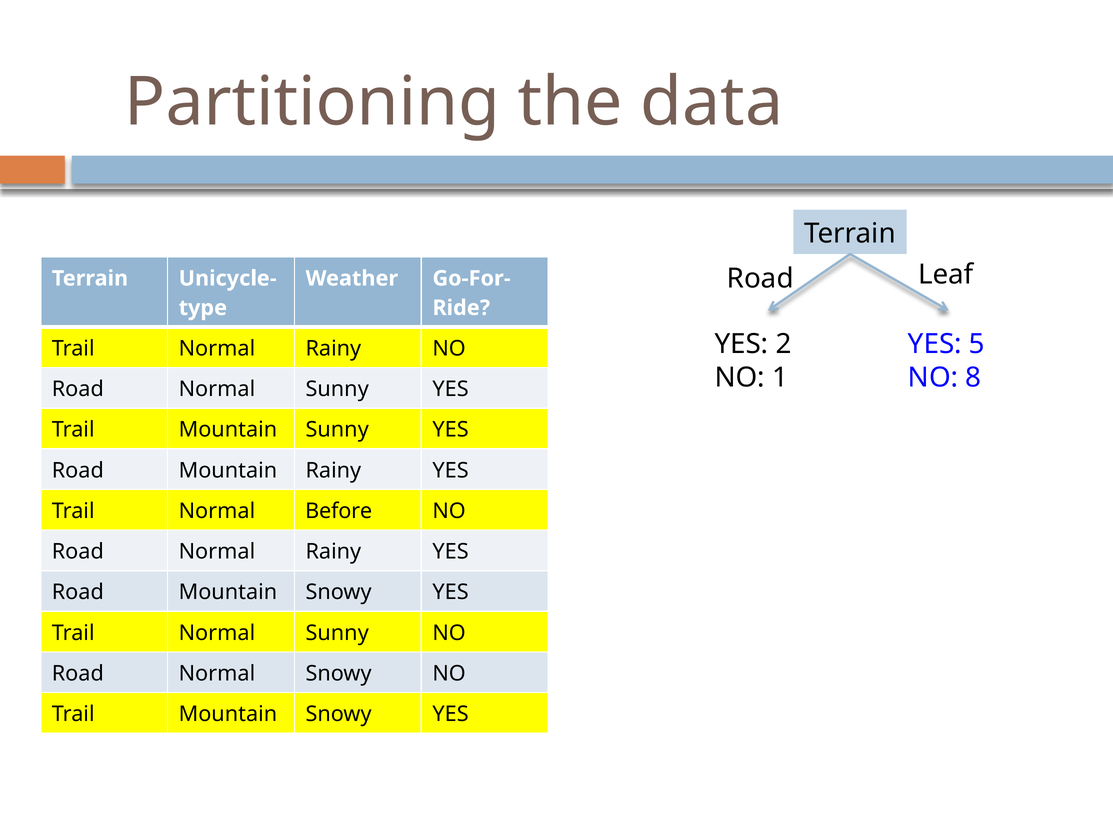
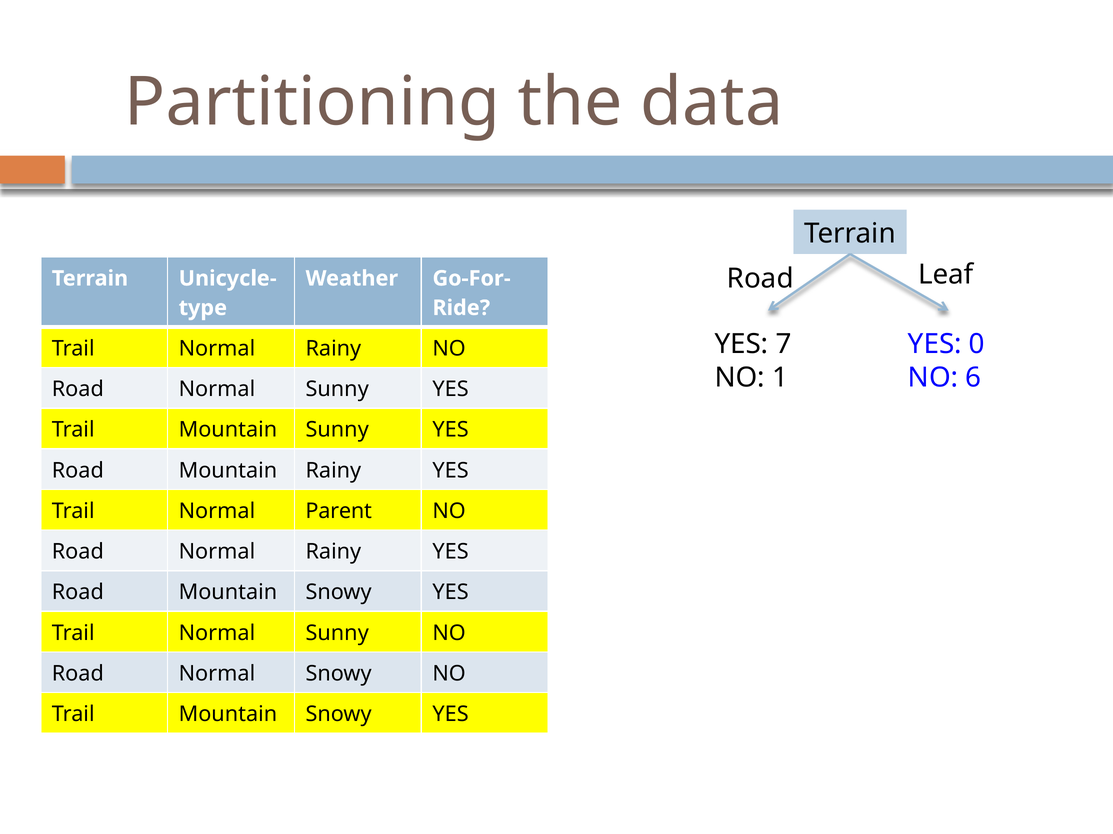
2: 2 -> 7
5: 5 -> 0
8: 8 -> 6
Before: Before -> Parent
